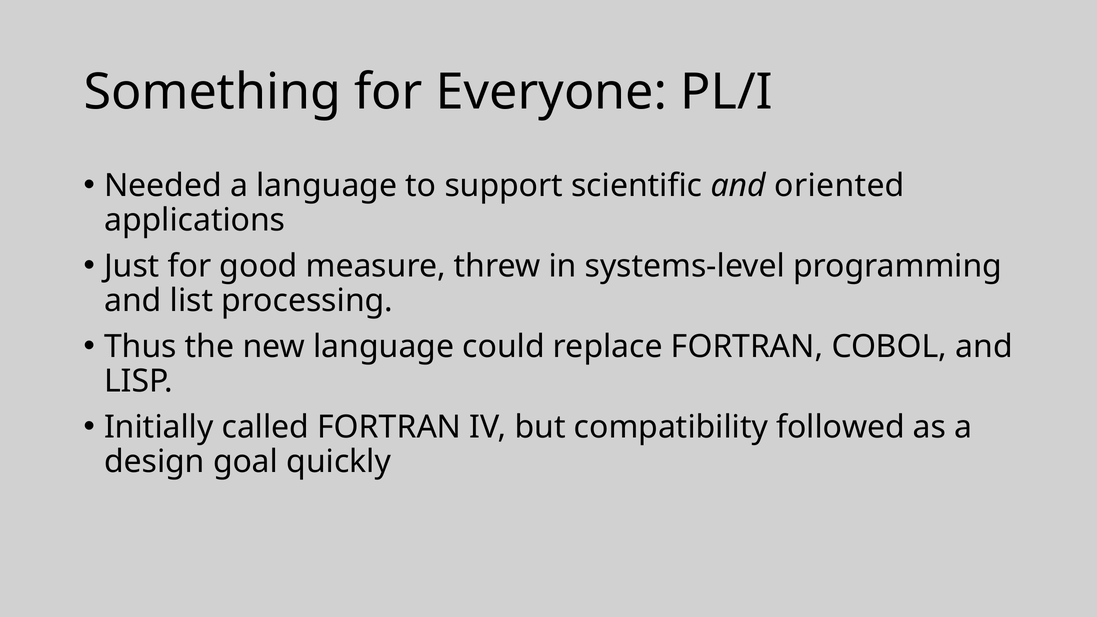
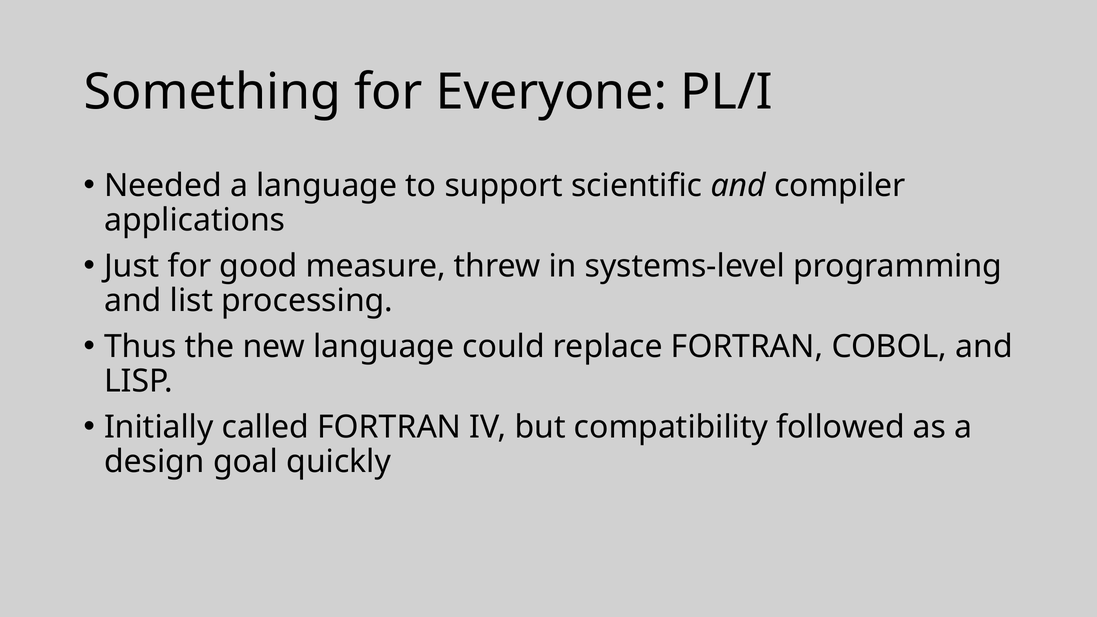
oriented: oriented -> compiler
